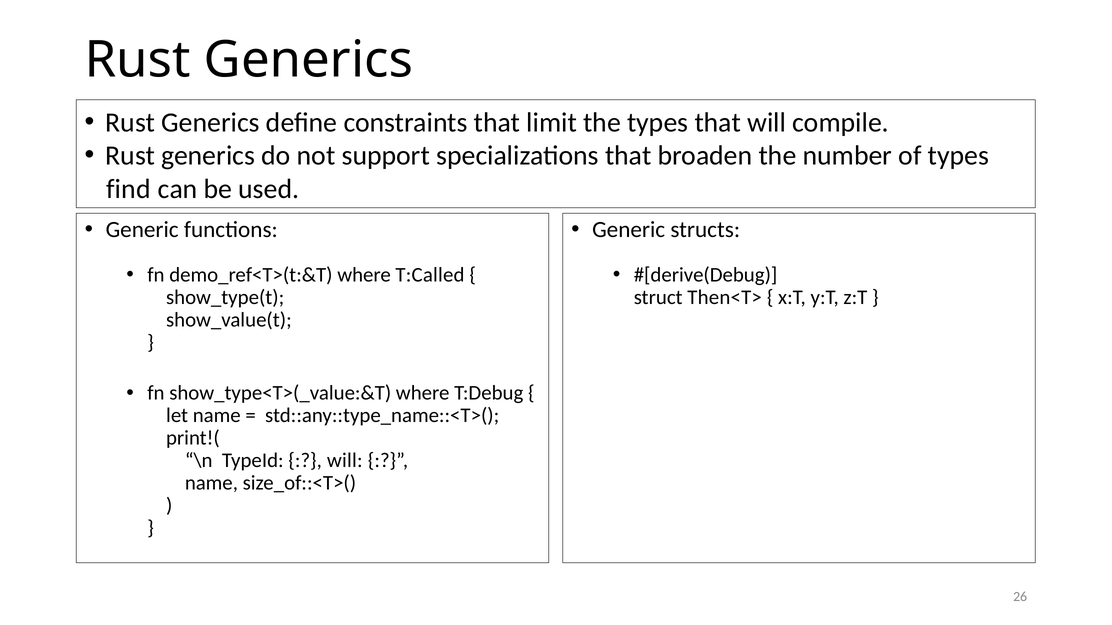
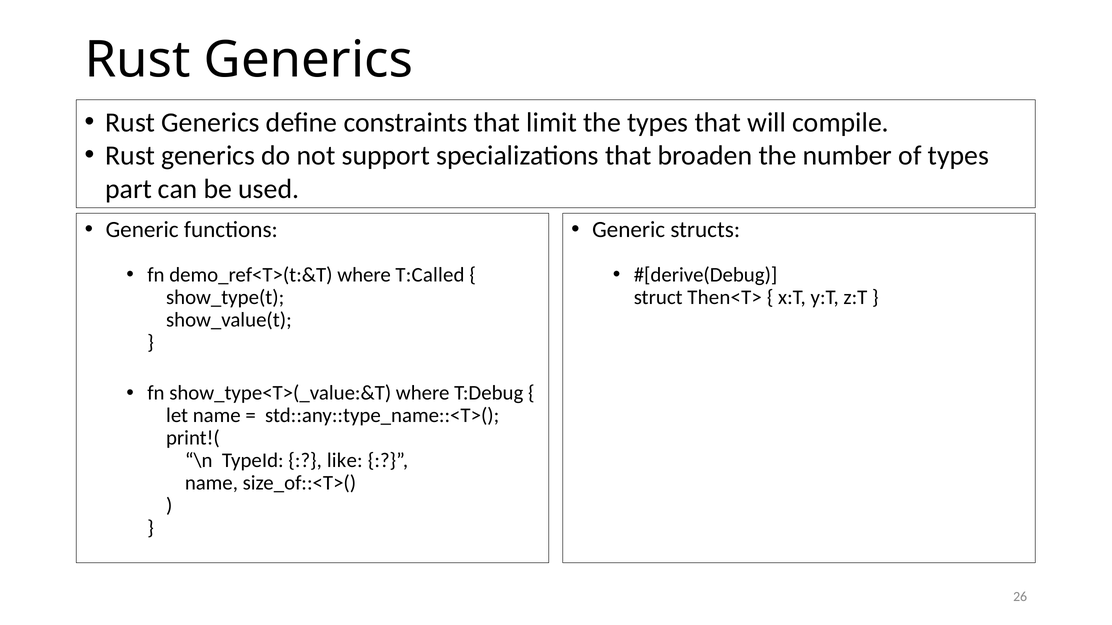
find: find -> part
will at (345, 461): will -> like
